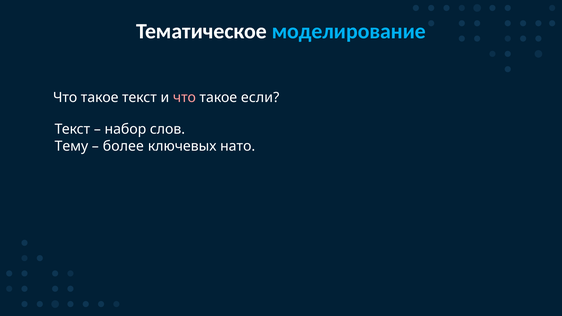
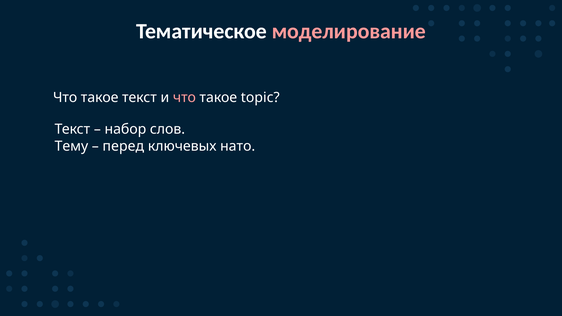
моделирование colour: light blue -> pink
если: если -> topic
более: более -> перед
